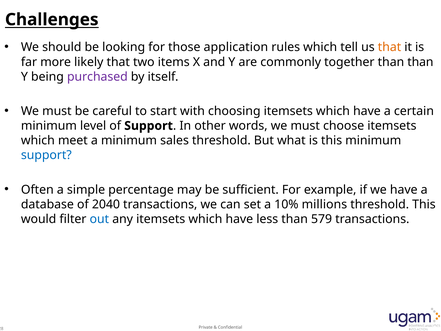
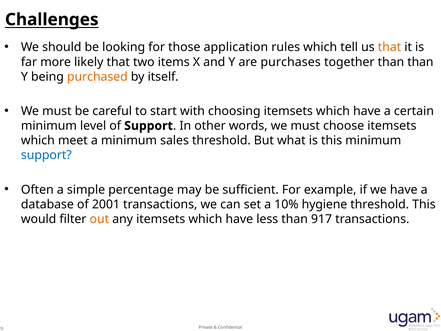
commonly: commonly -> purchases
purchased colour: purple -> orange
2040: 2040 -> 2001
millions: millions -> hygiene
out colour: blue -> orange
579: 579 -> 917
